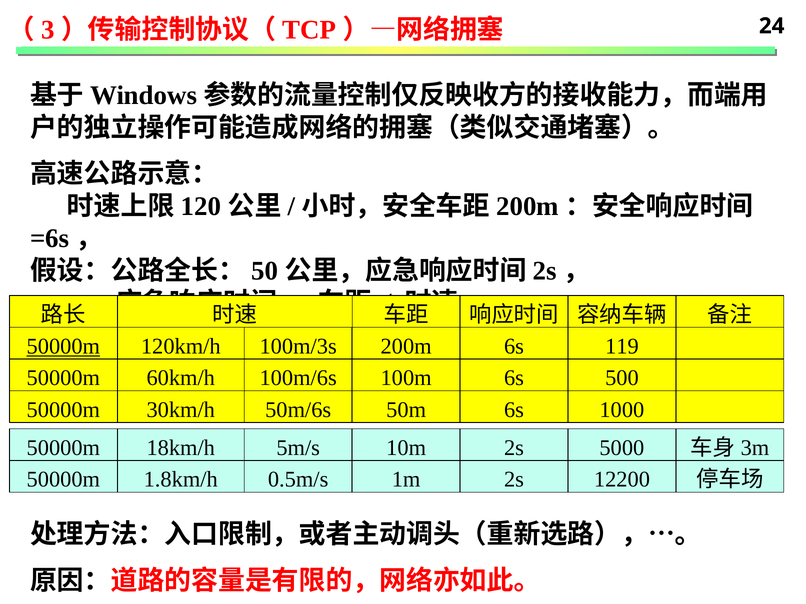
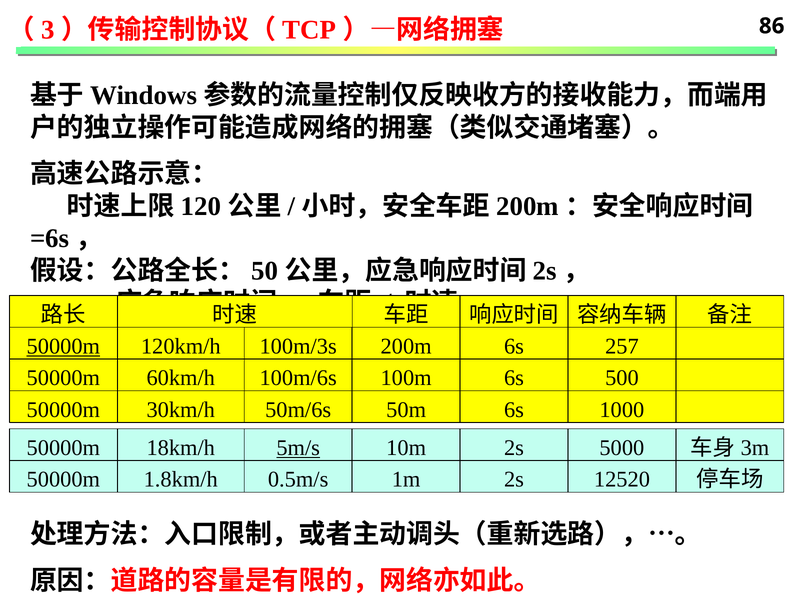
24: 24 -> 86
119: 119 -> 257
5m/s underline: none -> present
12200: 12200 -> 12520
